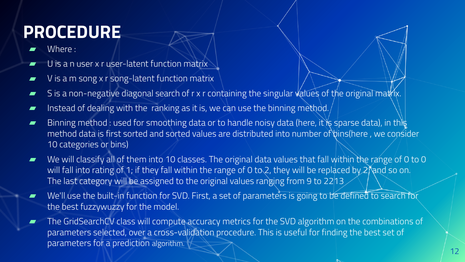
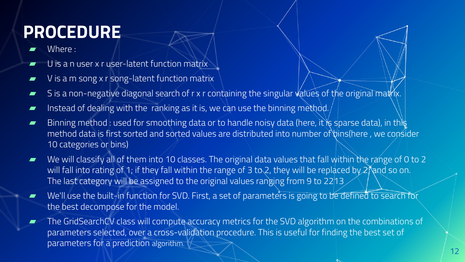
0 to 0: 0 -> 2
0 at (250, 170): 0 -> 3
fuzzywuzzy: fuzzywuzzy -> decompose
